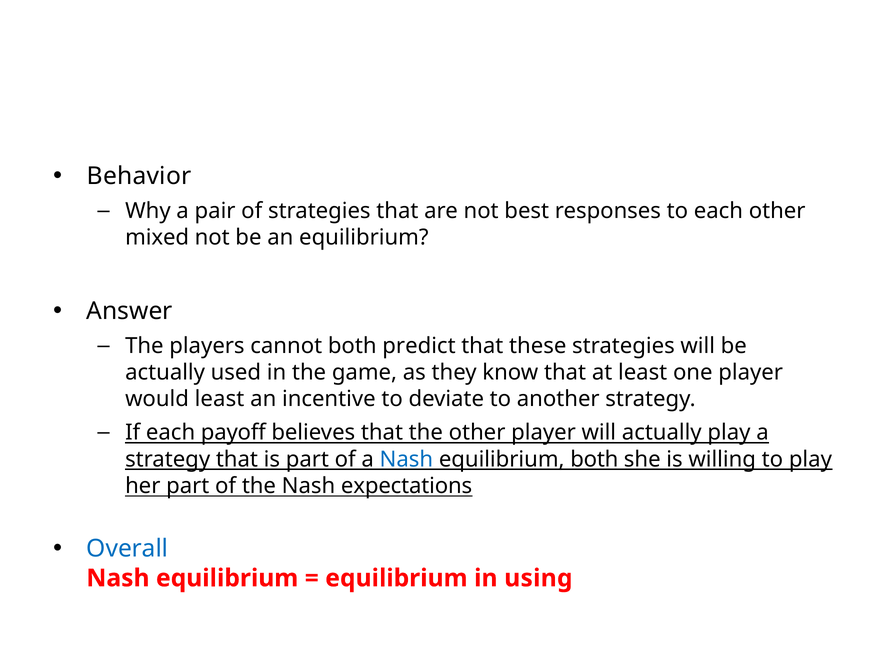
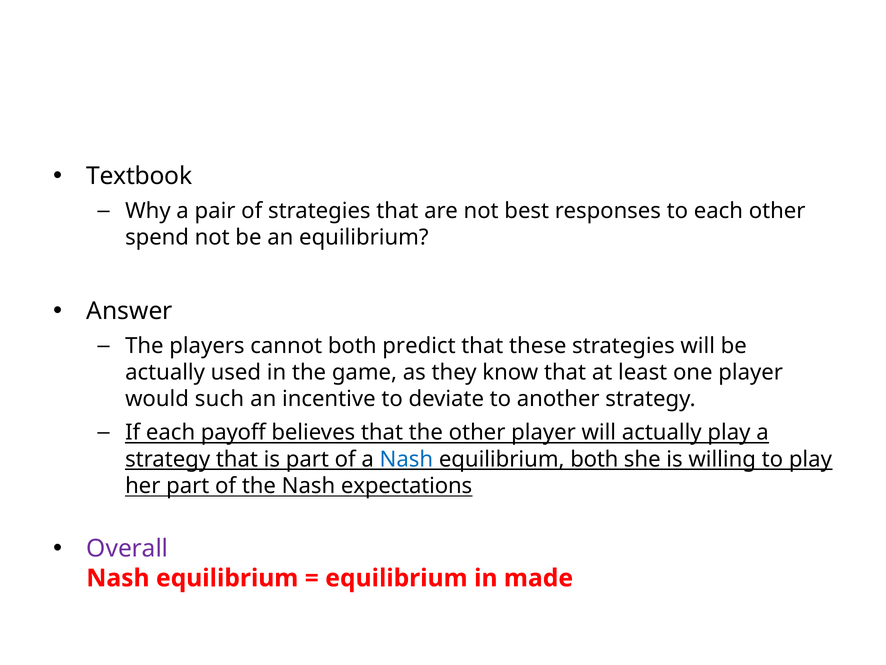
Behavior: Behavior -> Textbook
mixed: mixed -> spend
would least: least -> such
Overall colour: blue -> purple
using: using -> made
